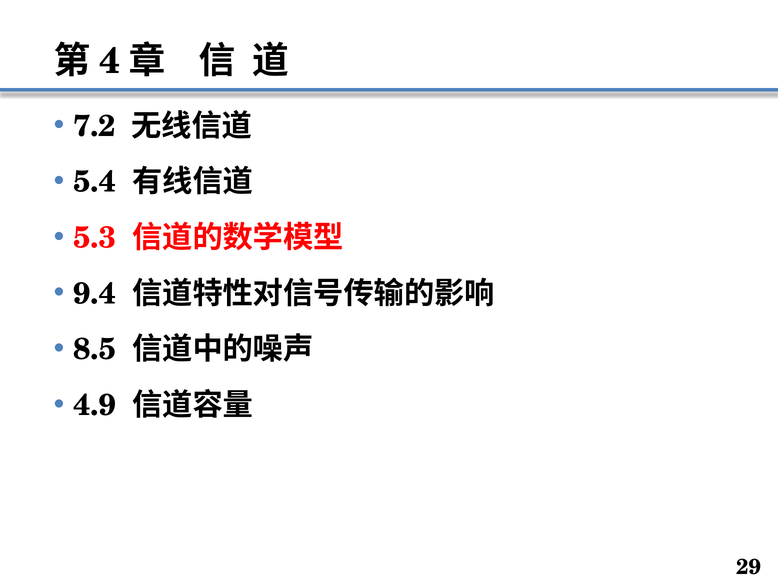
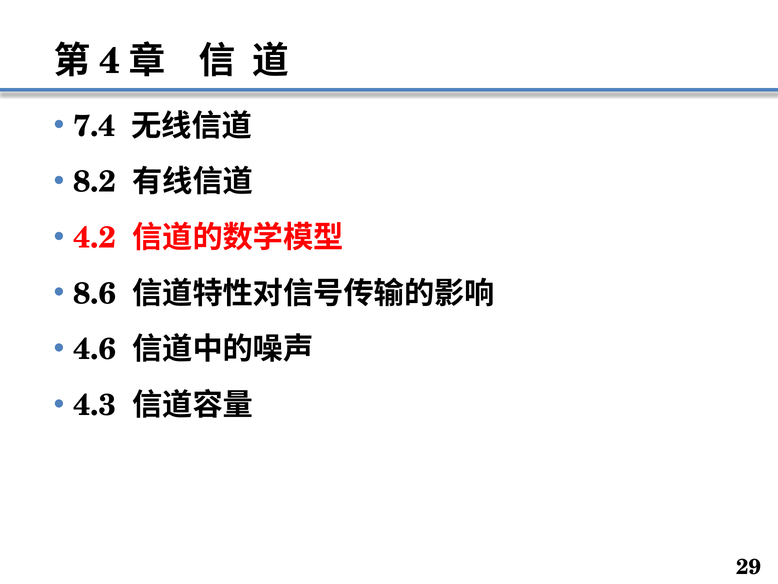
7.2: 7.2 -> 7.4
5.4: 5.4 -> 8.2
5.3: 5.3 -> 4.2
9.4: 9.4 -> 8.6
8.5: 8.5 -> 4.6
4.9: 4.9 -> 4.3
